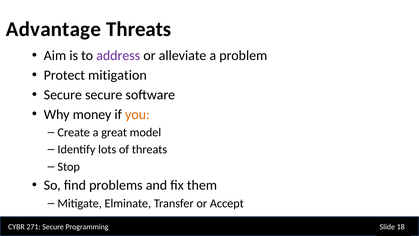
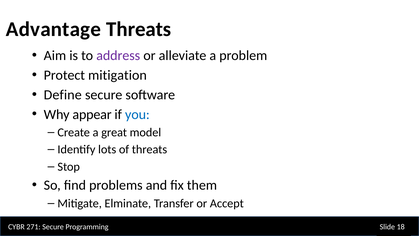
Secure at (63, 95): Secure -> Define
money: money -> appear
you colour: orange -> blue
